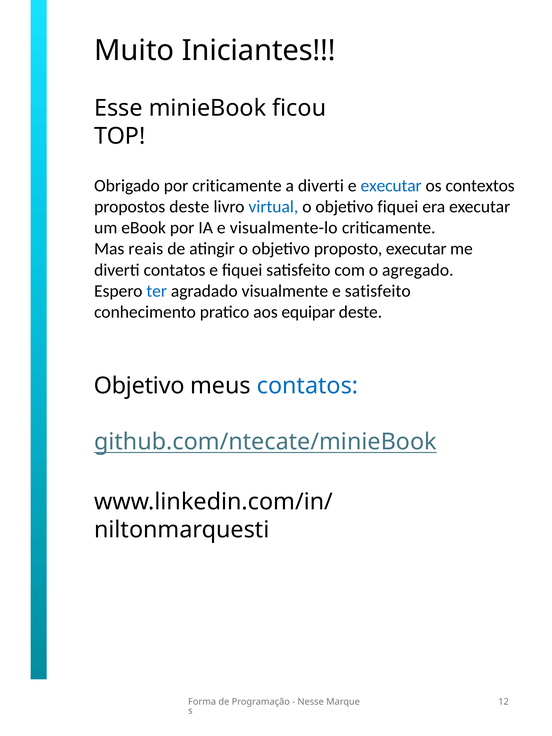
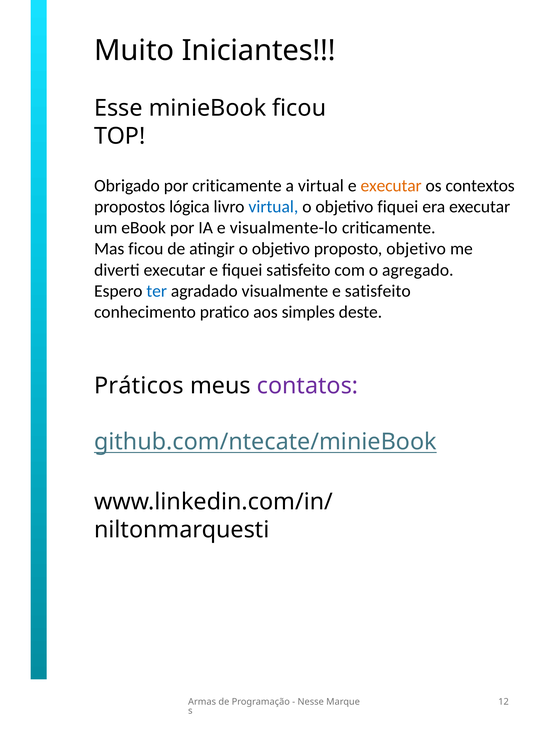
a diverti: diverti -> virtual
executar at (391, 186) colour: blue -> orange
propostos deste: deste -> lógica
Mas reais: reais -> ficou
proposto executar: executar -> objetivo
diverti contatos: contatos -> executar
equipar: equipar -> simples
Objetivo at (139, 386): Objetivo -> Práticos
contatos at (308, 386) colour: blue -> purple
Forma: Forma -> Armas
